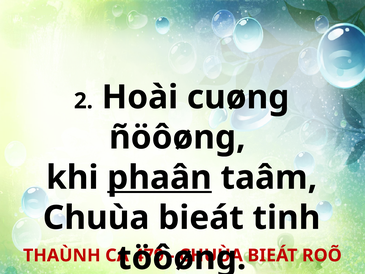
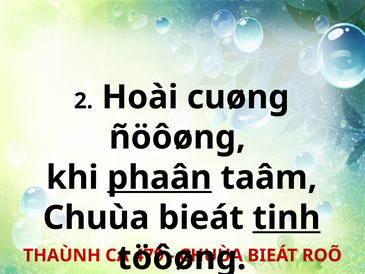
tinh underline: none -> present
